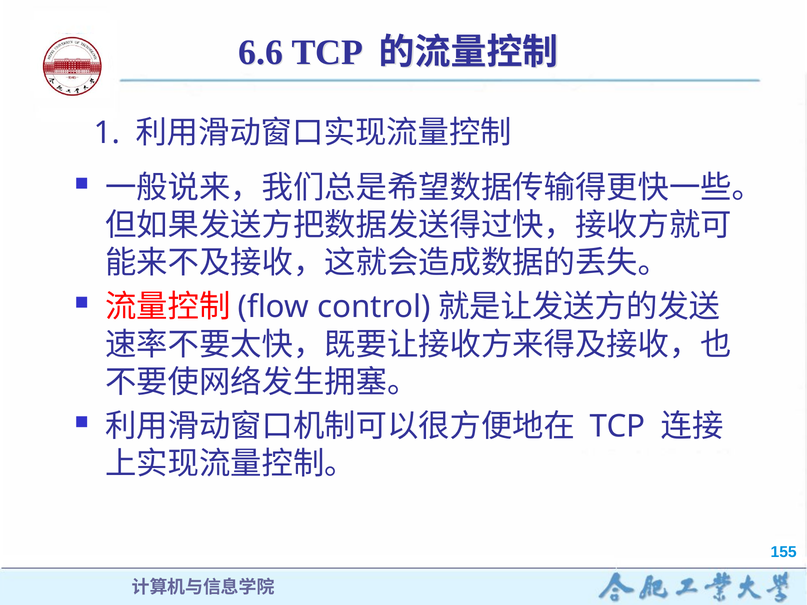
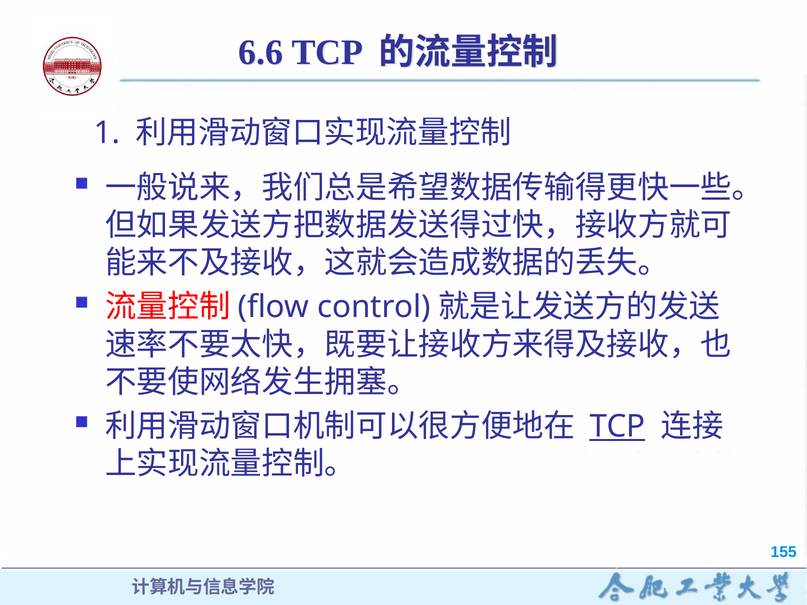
TCP at (618, 427) underline: none -> present
